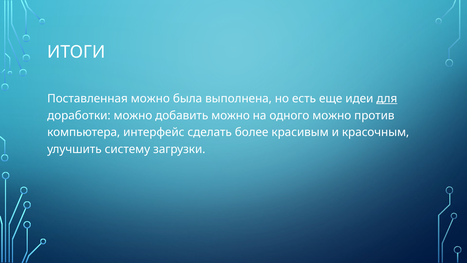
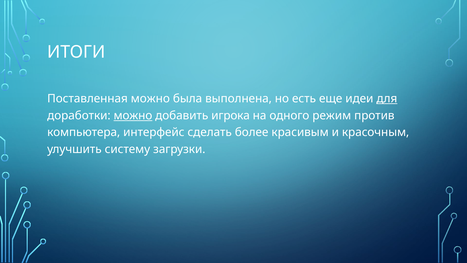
можно at (133, 115) underline: none -> present
добавить можно: можно -> игрока
одного можно: можно -> режим
